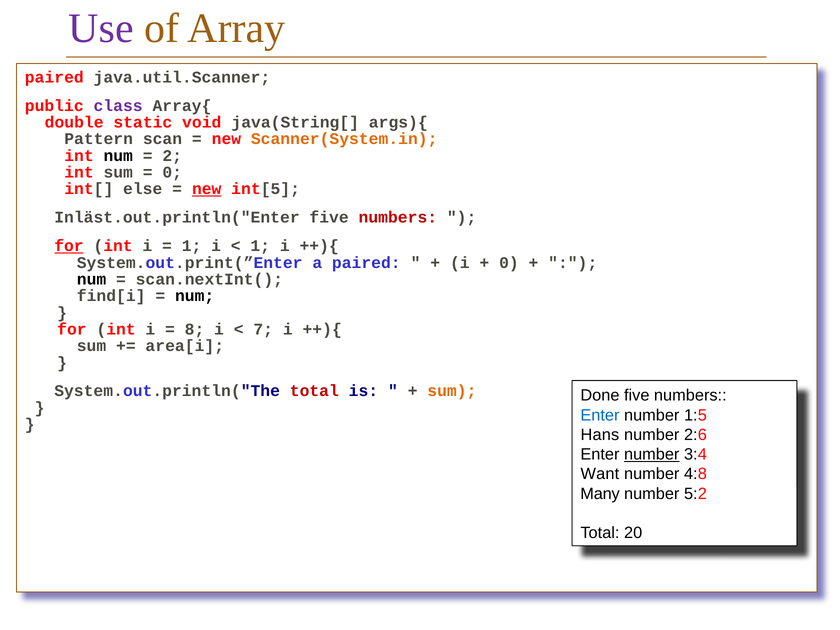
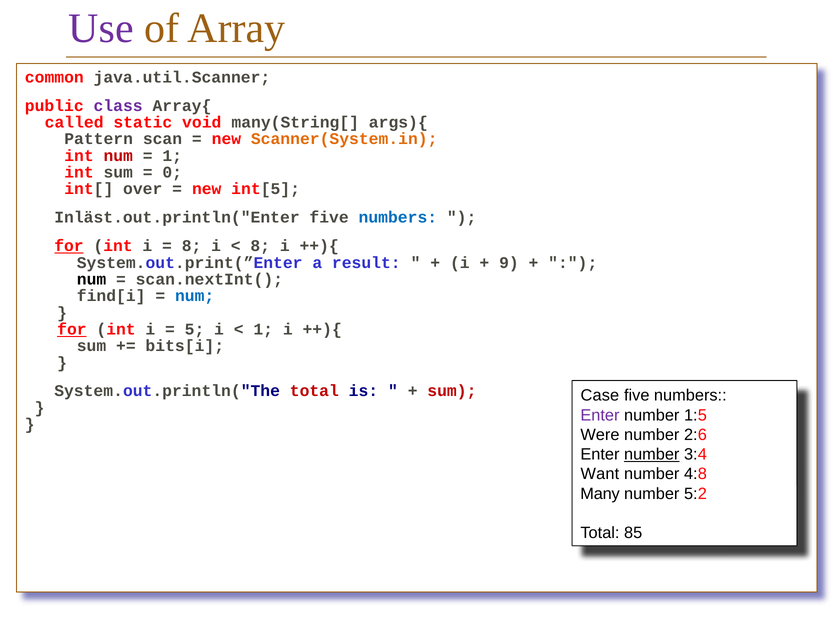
paired at (54, 77): paired -> common
double: double -> called
java(String[: java(String[ -> many(String[
num at (118, 156) colour: black -> red
2 at (172, 156): 2 -> 1
else: else -> over
new at (207, 189) underline: present -> none
numbers at (398, 217) colour: red -> blue
1 at (192, 246): 1 -> 8
1 at (260, 246): 1 -> 8
a paired: paired -> result
0 at (509, 263): 0 -> 9
num at (195, 296) colour: black -> blue
for at (72, 329) underline: none -> present
8: 8 -> 5
7 at (263, 329): 7 -> 1
area[i: area[i -> bits[i
sum at (452, 391) colour: orange -> red
Done: Done -> Case
Enter at (600, 415) colour: blue -> purple
Hans: Hans -> Were
20: 20 -> 85
